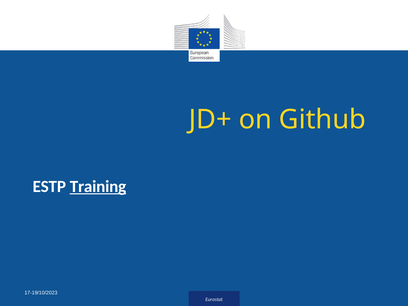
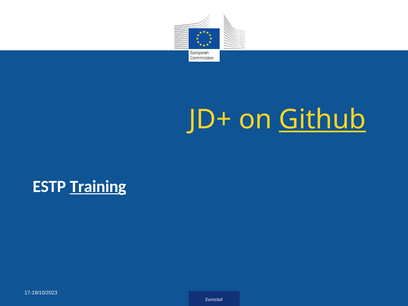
Github underline: none -> present
